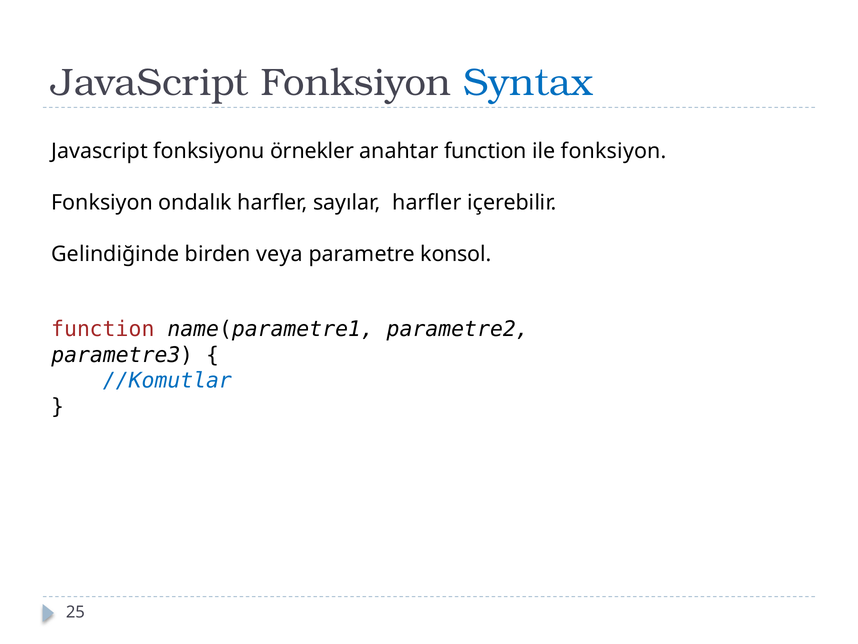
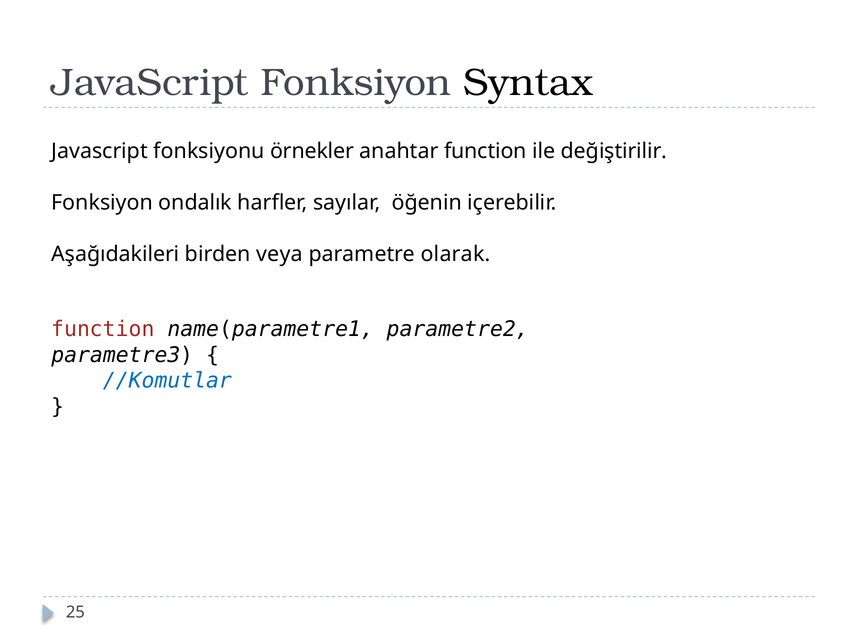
Syntax colour: blue -> black
ile fonksiyon: fonksiyon -> değiştirilir
sayılar harfler: harfler -> öğenin
Gelindiğinde: Gelindiğinde -> Aşağıdakileri
konsol: konsol -> olarak
